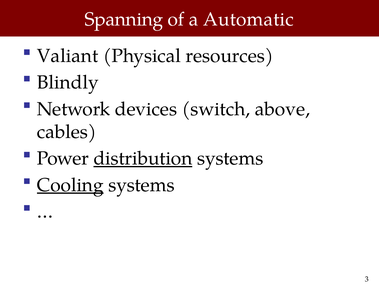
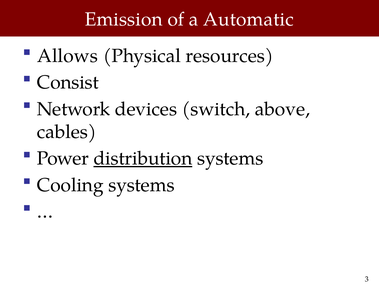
Spanning: Spanning -> Emission
Valiant: Valiant -> Allows
Blindly: Blindly -> Consist
Cooling underline: present -> none
